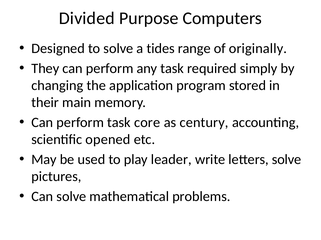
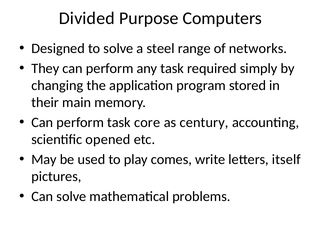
tides: tides -> steel
originally: originally -> networks
leader: leader -> comes
letters solve: solve -> itself
